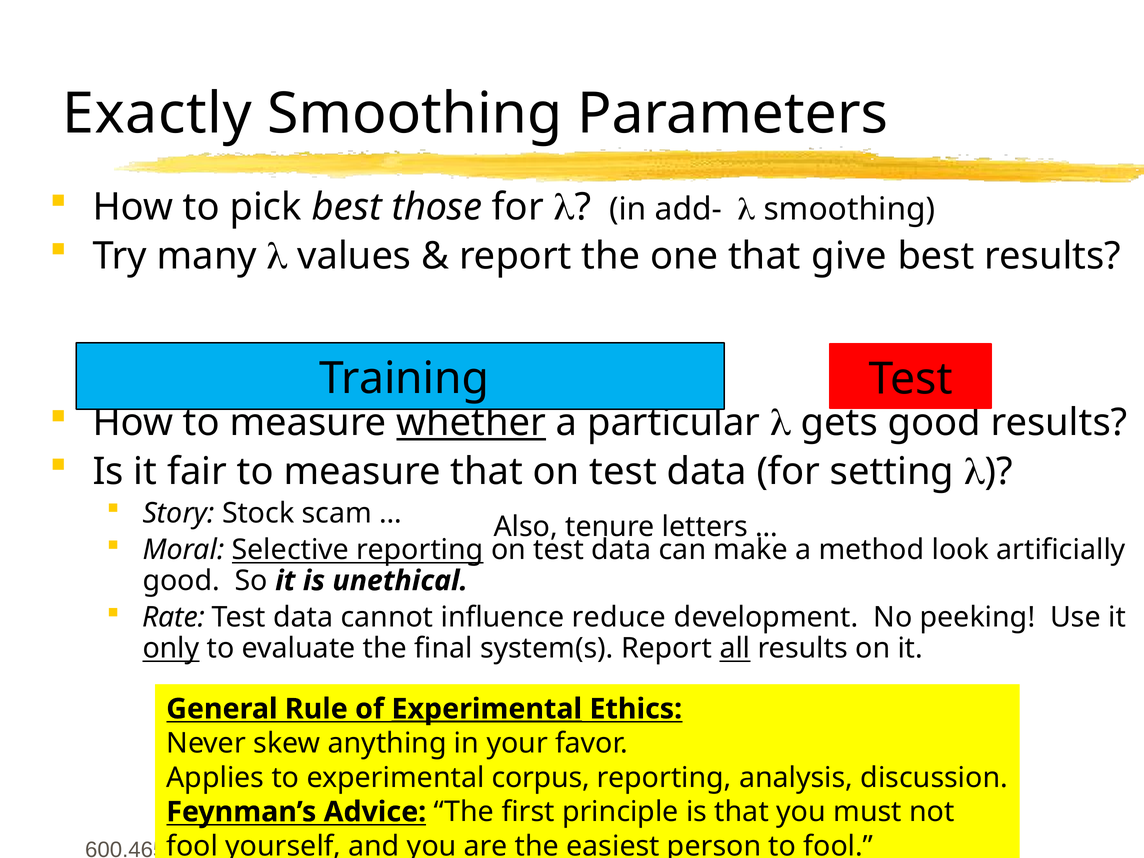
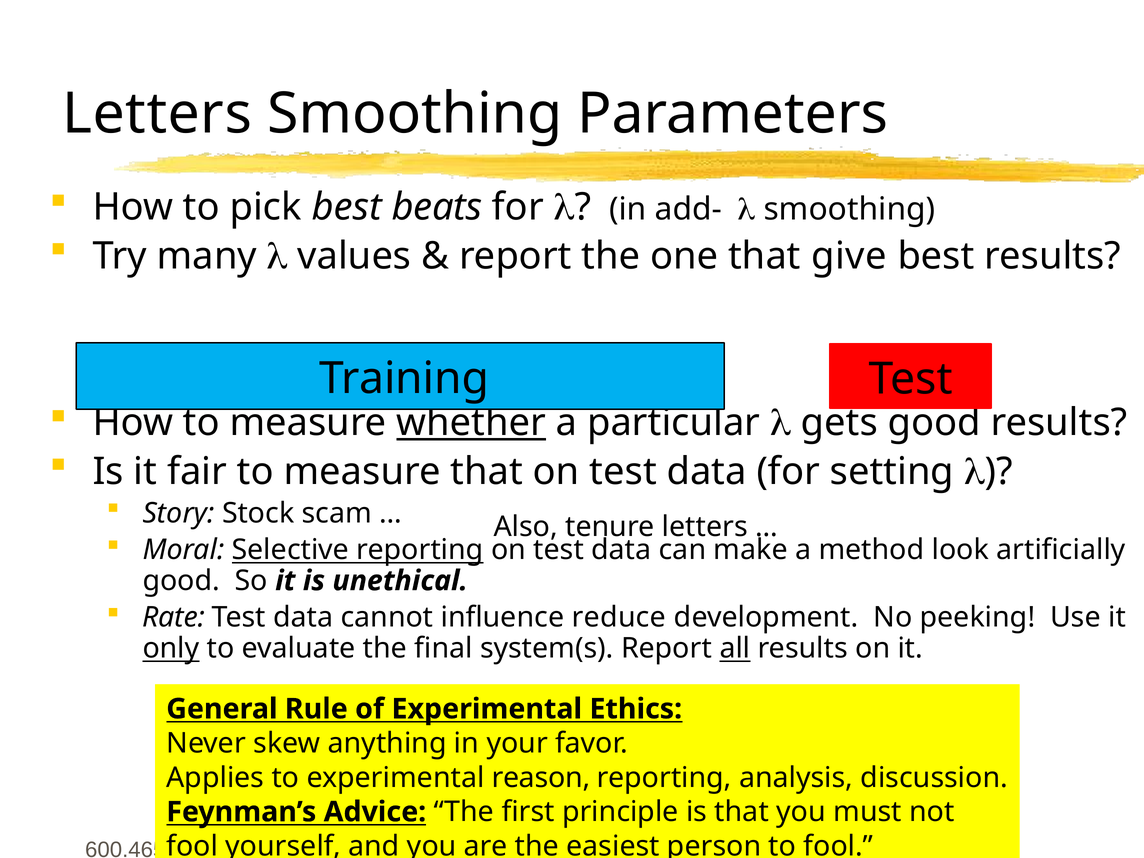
Exactly at (157, 114): Exactly -> Letters
those: those -> beats
Experimental at (487, 709) underline: present -> none
corpus: corpus -> reason
